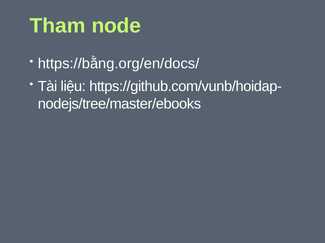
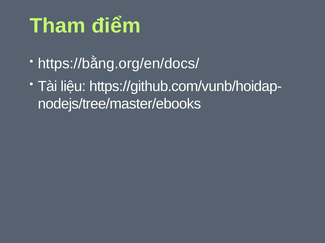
node: node -> điểm
